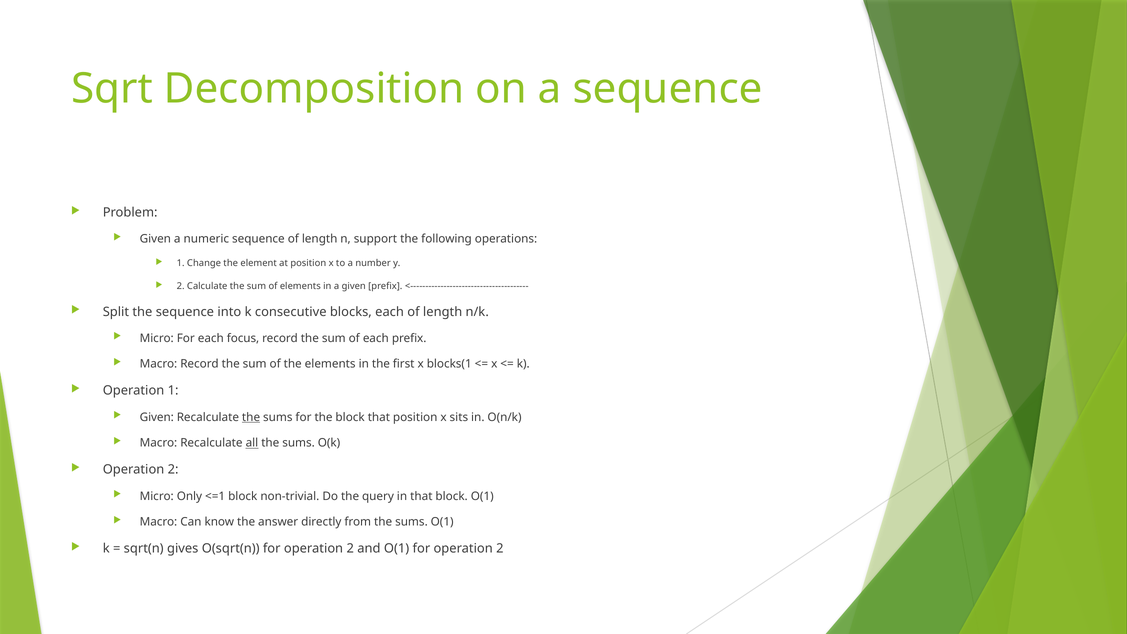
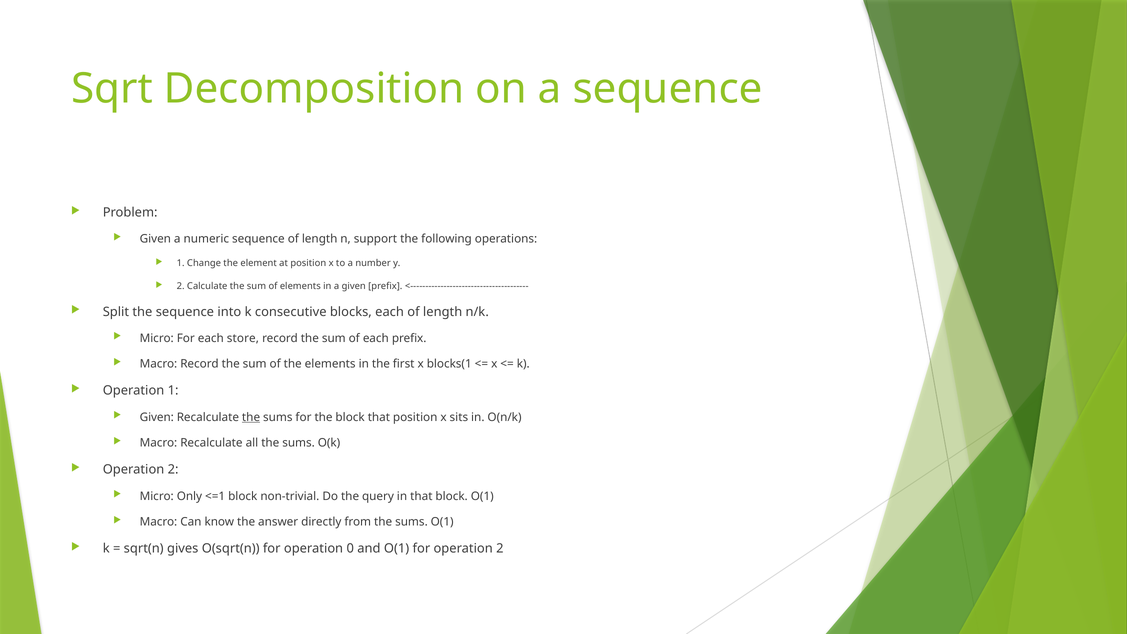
focus: focus -> store
all underline: present -> none
O(sqrt(n for operation 2: 2 -> 0
